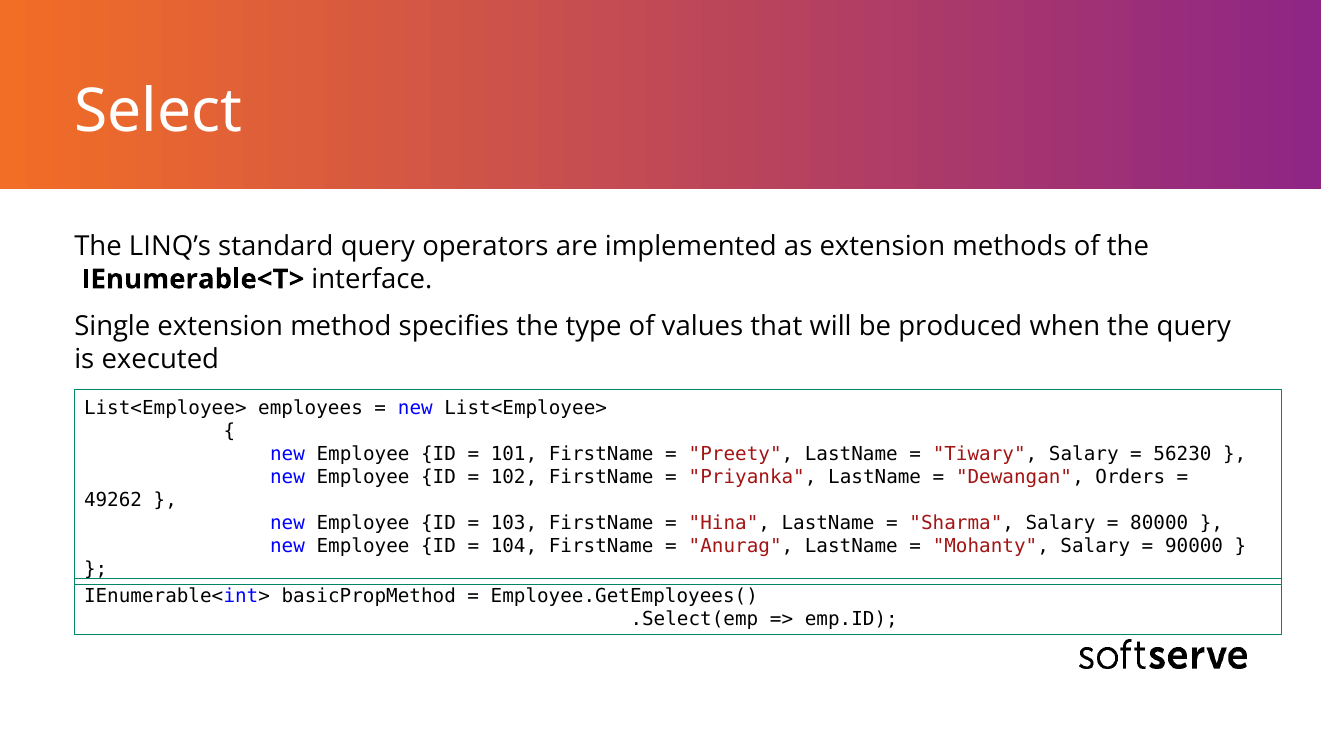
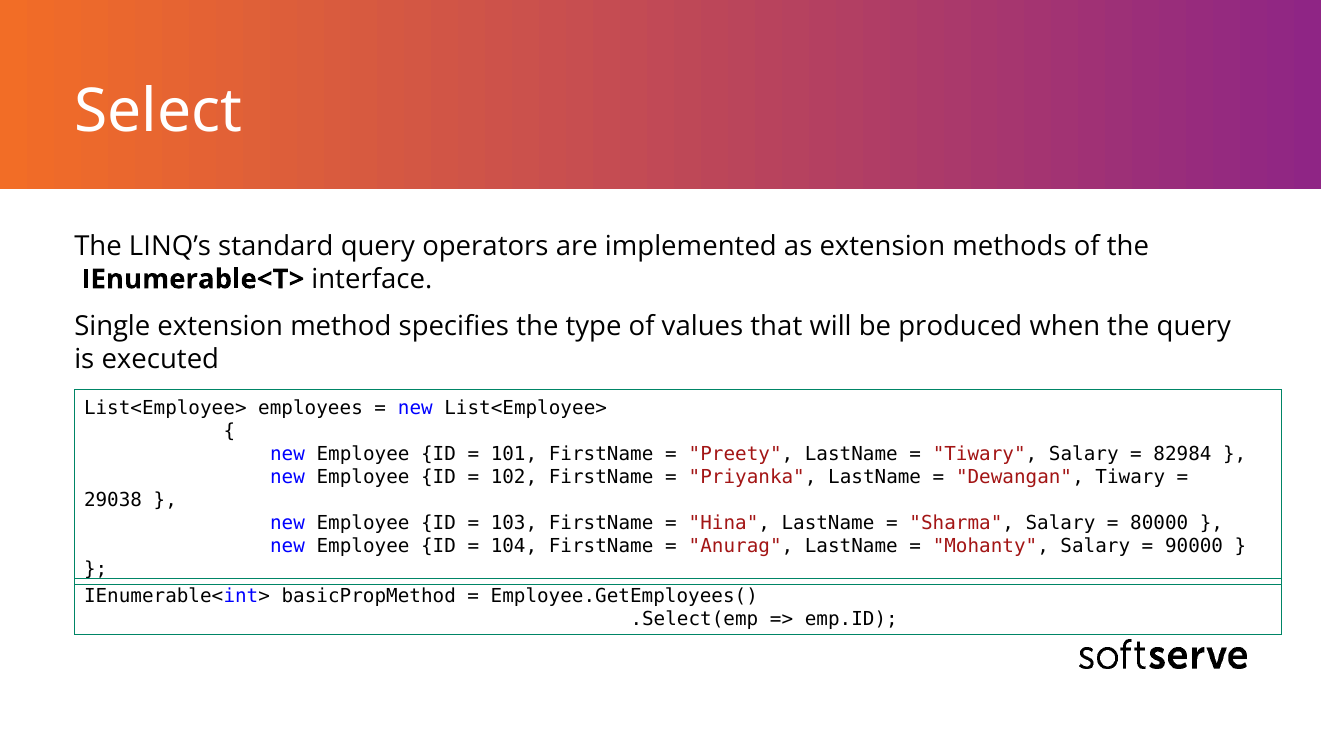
56230: 56230 -> 82984
Dewangan Orders: Orders -> Tiwary
49262: 49262 -> 29038
